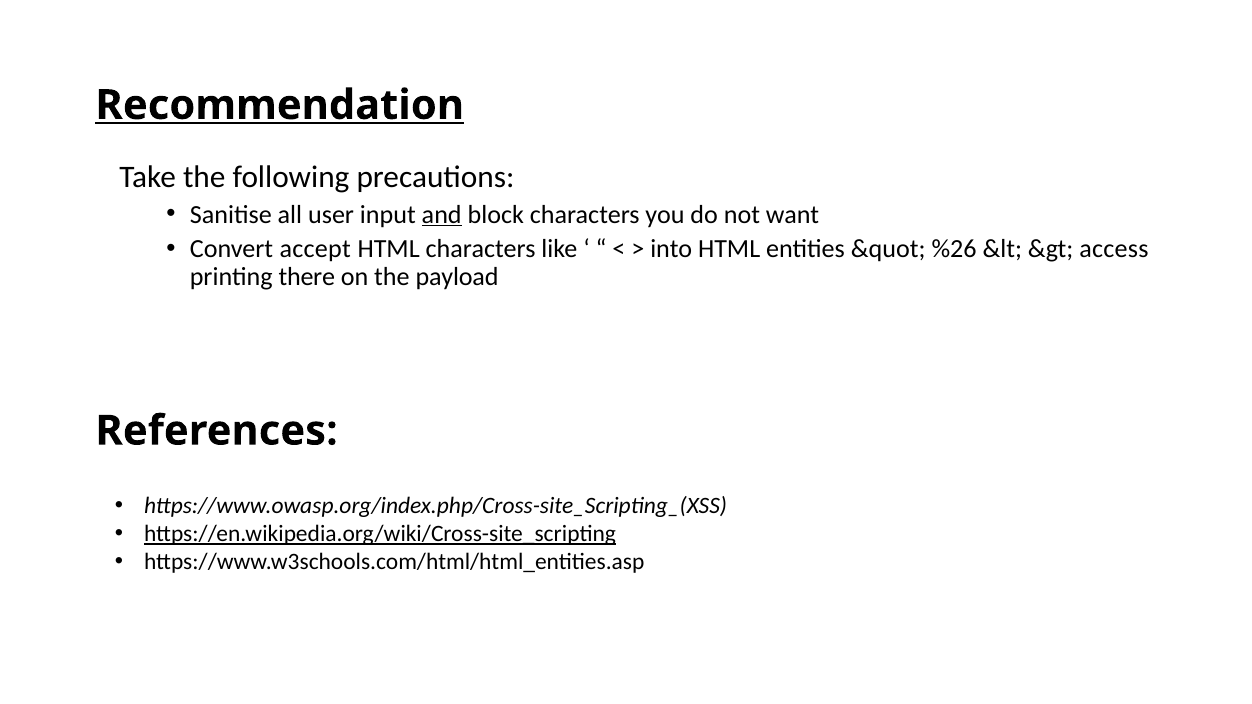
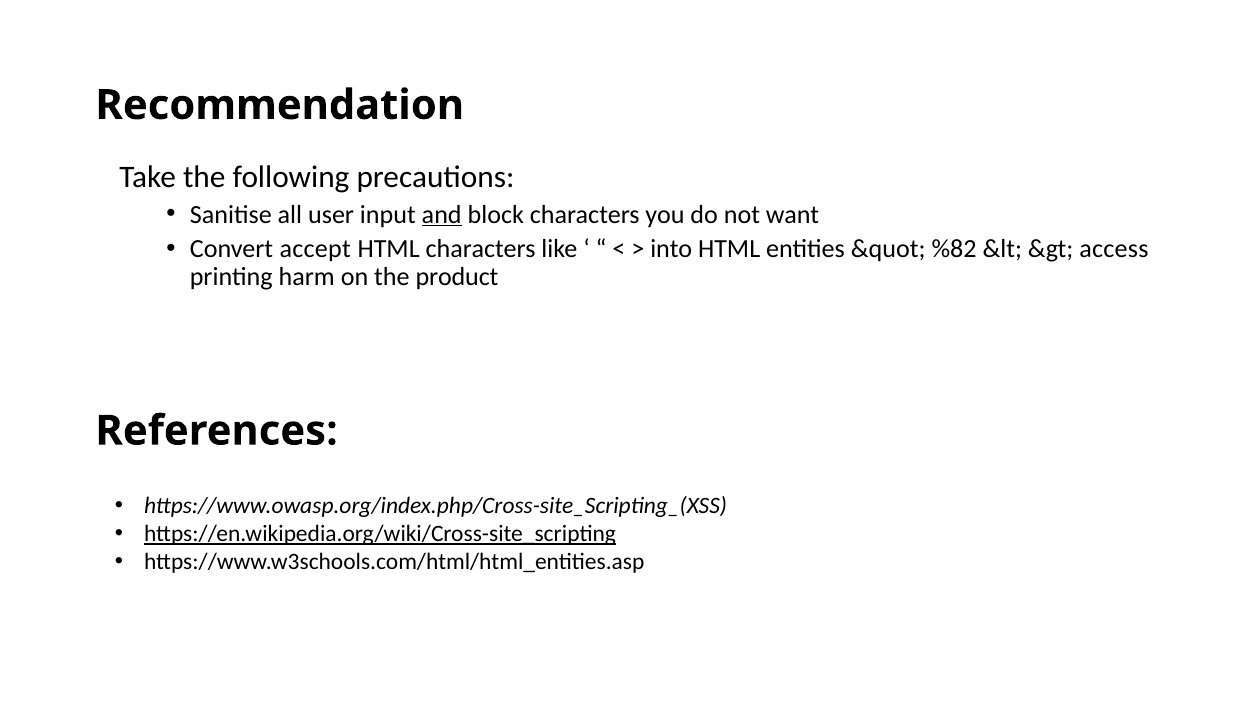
Recommendation underline: present -> none
%26: %26 -> %82
there: there -> harm
payload: payload -> product
